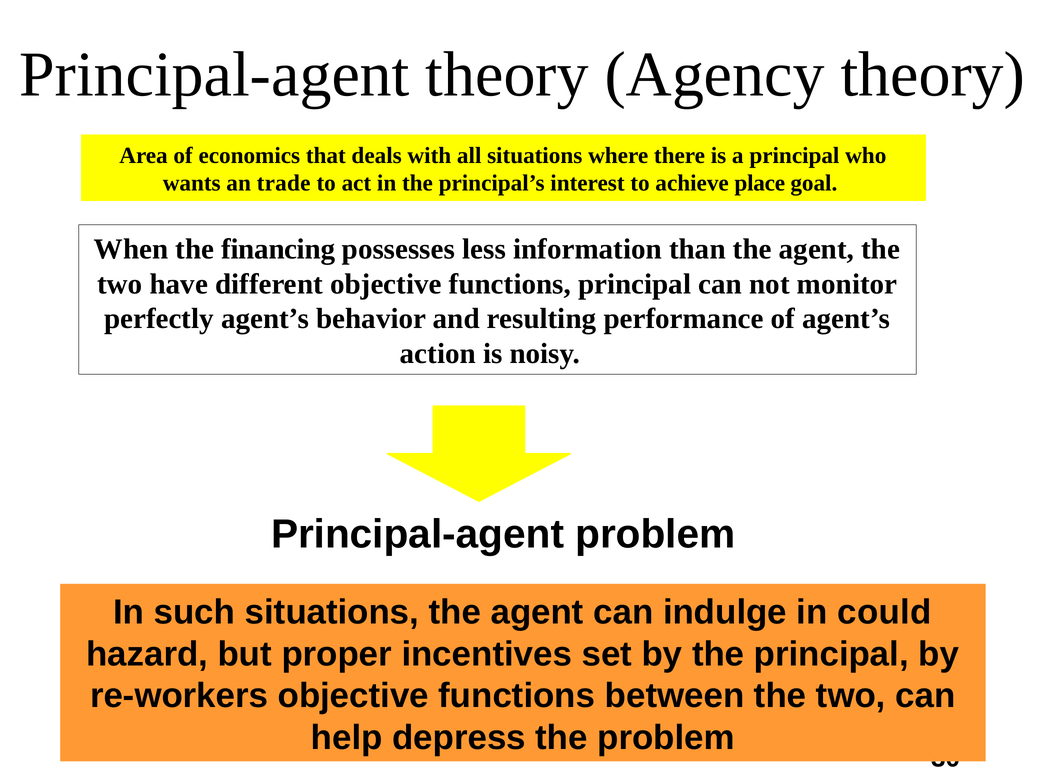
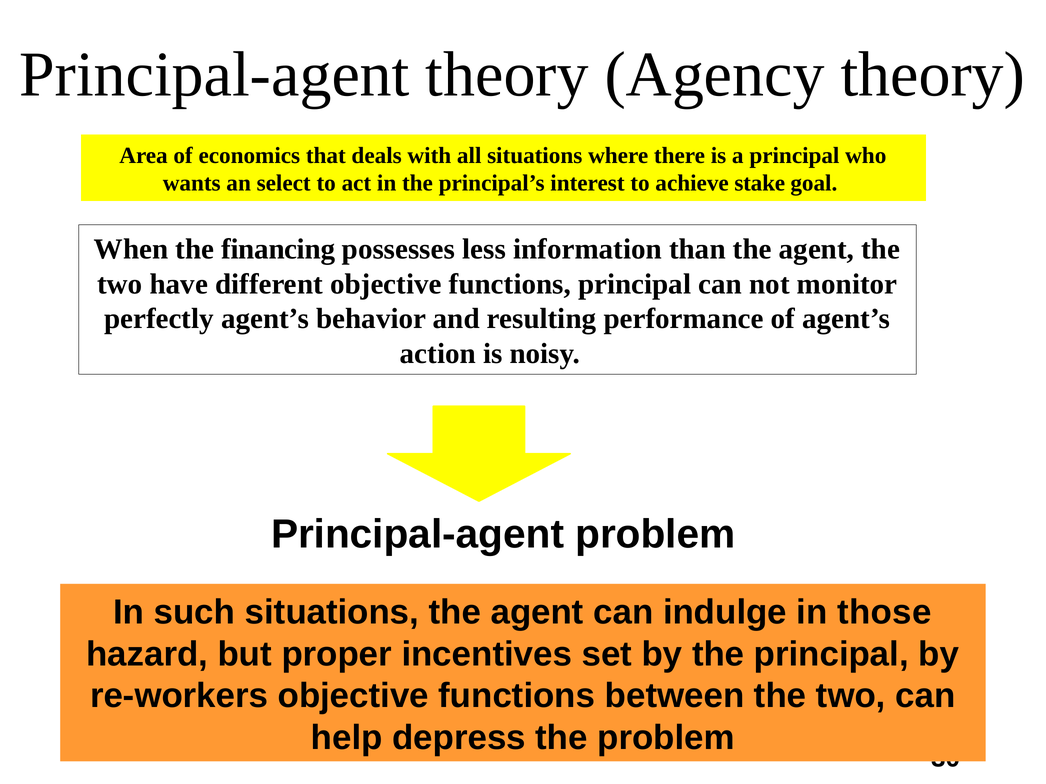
trade: trade -> select
place: place -> stake
could: could -> those
